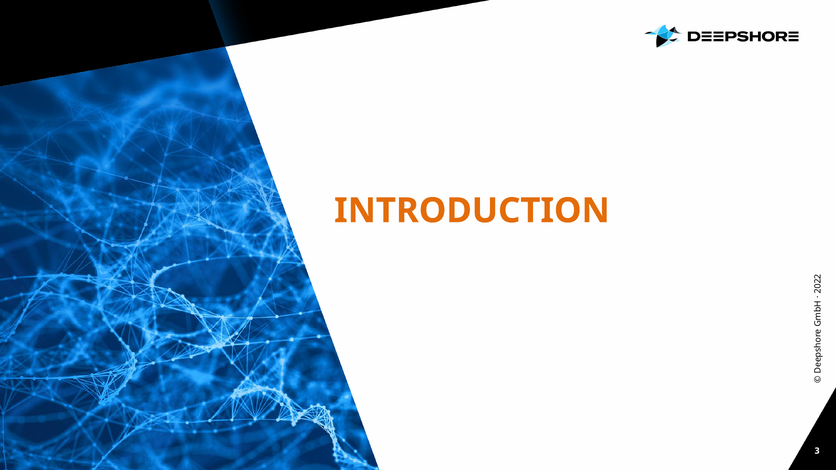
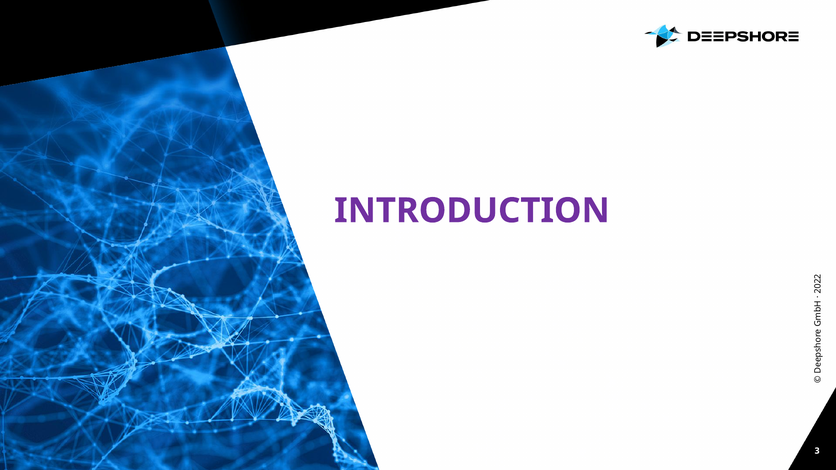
INTRODUCTION colour: orange -> purple
